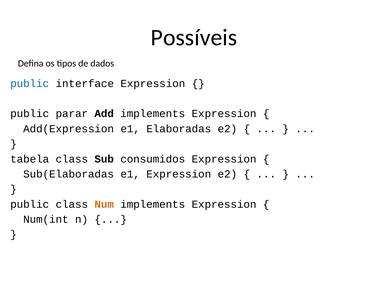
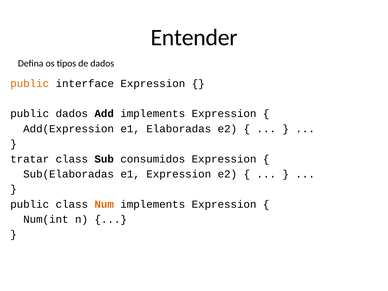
Possíveis: Possíveis -> Entender
public at (30, 83) colour: blue -> orange
public parar: parar -> dados
tabela: tabela -> tratar
